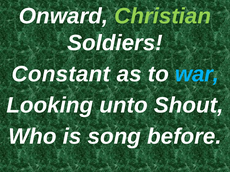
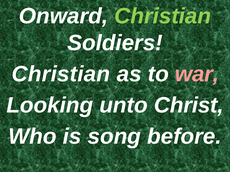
Constant at (61, 74): Constant -> Christian
war colour: light blue -> pink
Shout: Shout -> Christ
